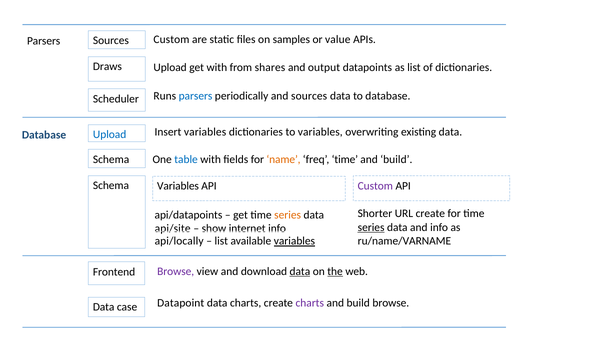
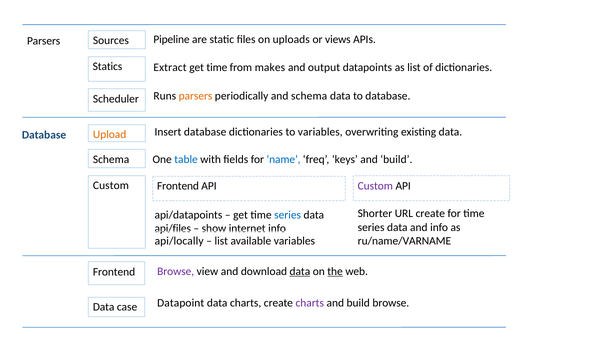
Custom at (171, 39): Custom -> Pipeline
samples: samples -> uploads
value: value -> views
Draws: Draws -> Statics
Upload at (170, 67): Upload -> Extract
with at (217, 67): with -> time
shares: shares -> makes
parsers at (196, 96) colour: blue -> orange
and sources: sources -> schema
Insert variables: variables -> database
Upload at (110, 134) colour: blue -> orange
name colour: orange -> blue
freq time: time -> keys
Schema at (111, 185): Schema -> Custom
Variables at (178, 186): Variables -> Frontend
series at (288, 215) colour: orange -> blue
series at (371, 227) underline: present -> none
api/site: api/site -> api/files
variables at (294, 241) underline: present -> none
